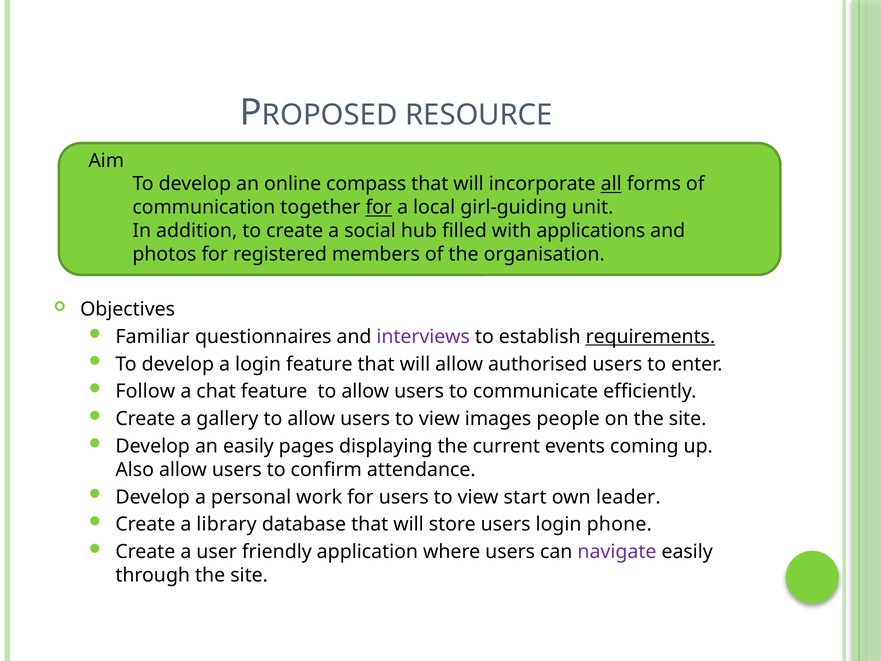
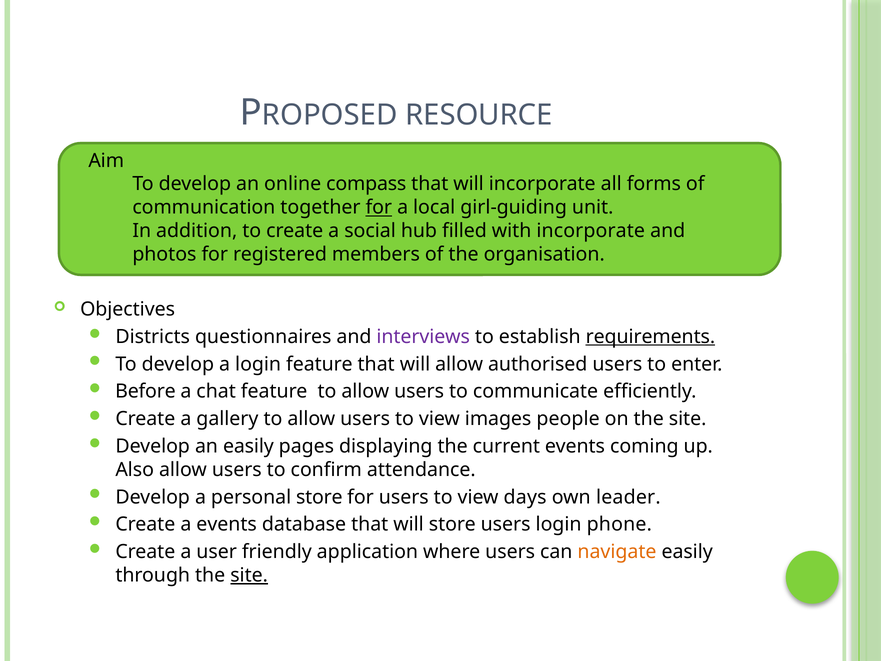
all underline: present -> none
with applications: applications -> incorporate
Familiar: Familiar -> Districts
Follow: Follow -> Before
personal work: work -> store
start: start -> days
a library: library -> events
navigate colour: purple -> orange
site at (249, 575) underline: none -> present
